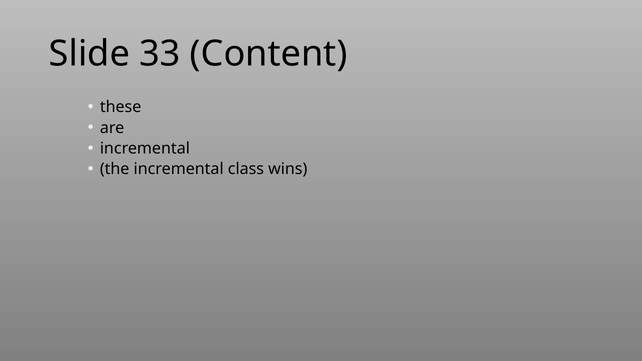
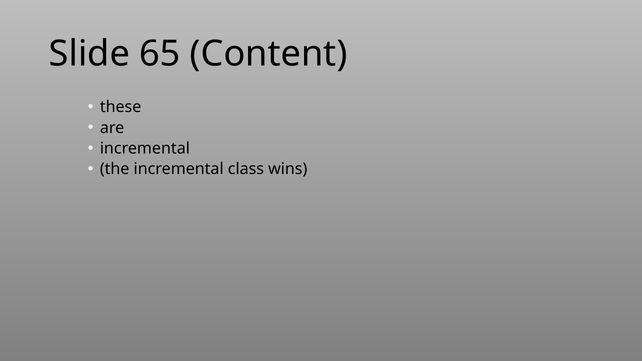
33: 33 -> 65
